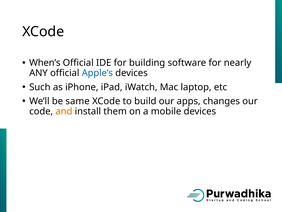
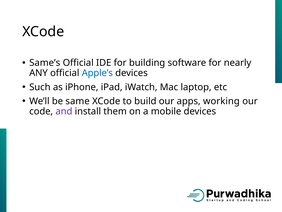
When’s: When’s -> Same’s
changes: changes -> working
and colour: orange -> purple
